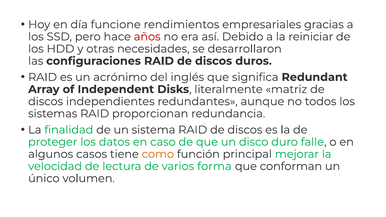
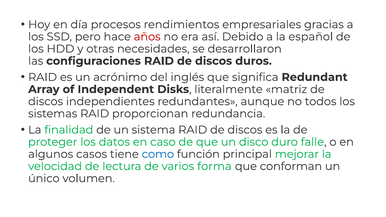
funcione: funcione -> procesos
reiniciar: reiniciar -> español
como colour: orange -> blue
